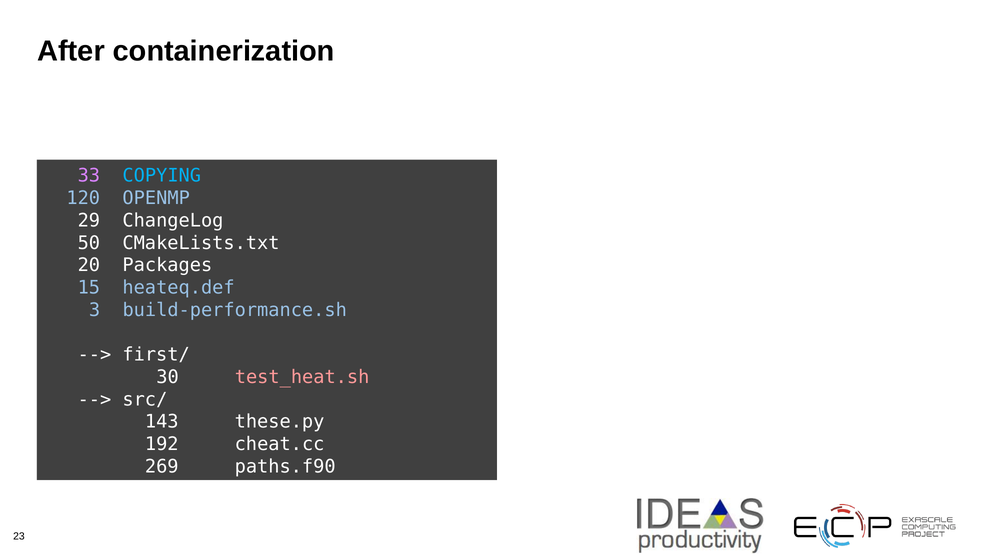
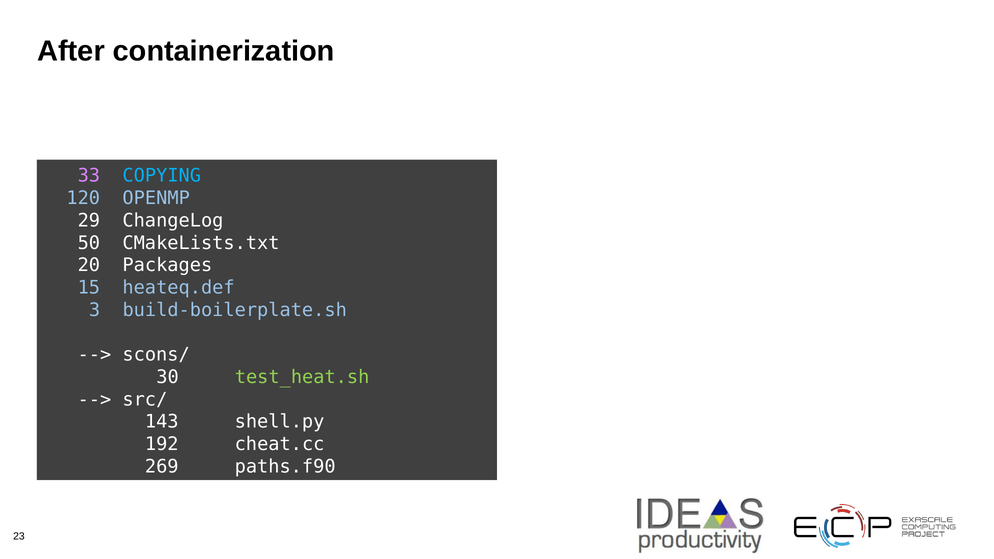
build-performance.sh: build-performance.sh -> build-boilerplate.sh
first/: first/ -> scons/
test_heat.sh colour: pink -> light green
these.py: these.py -> shell.py
